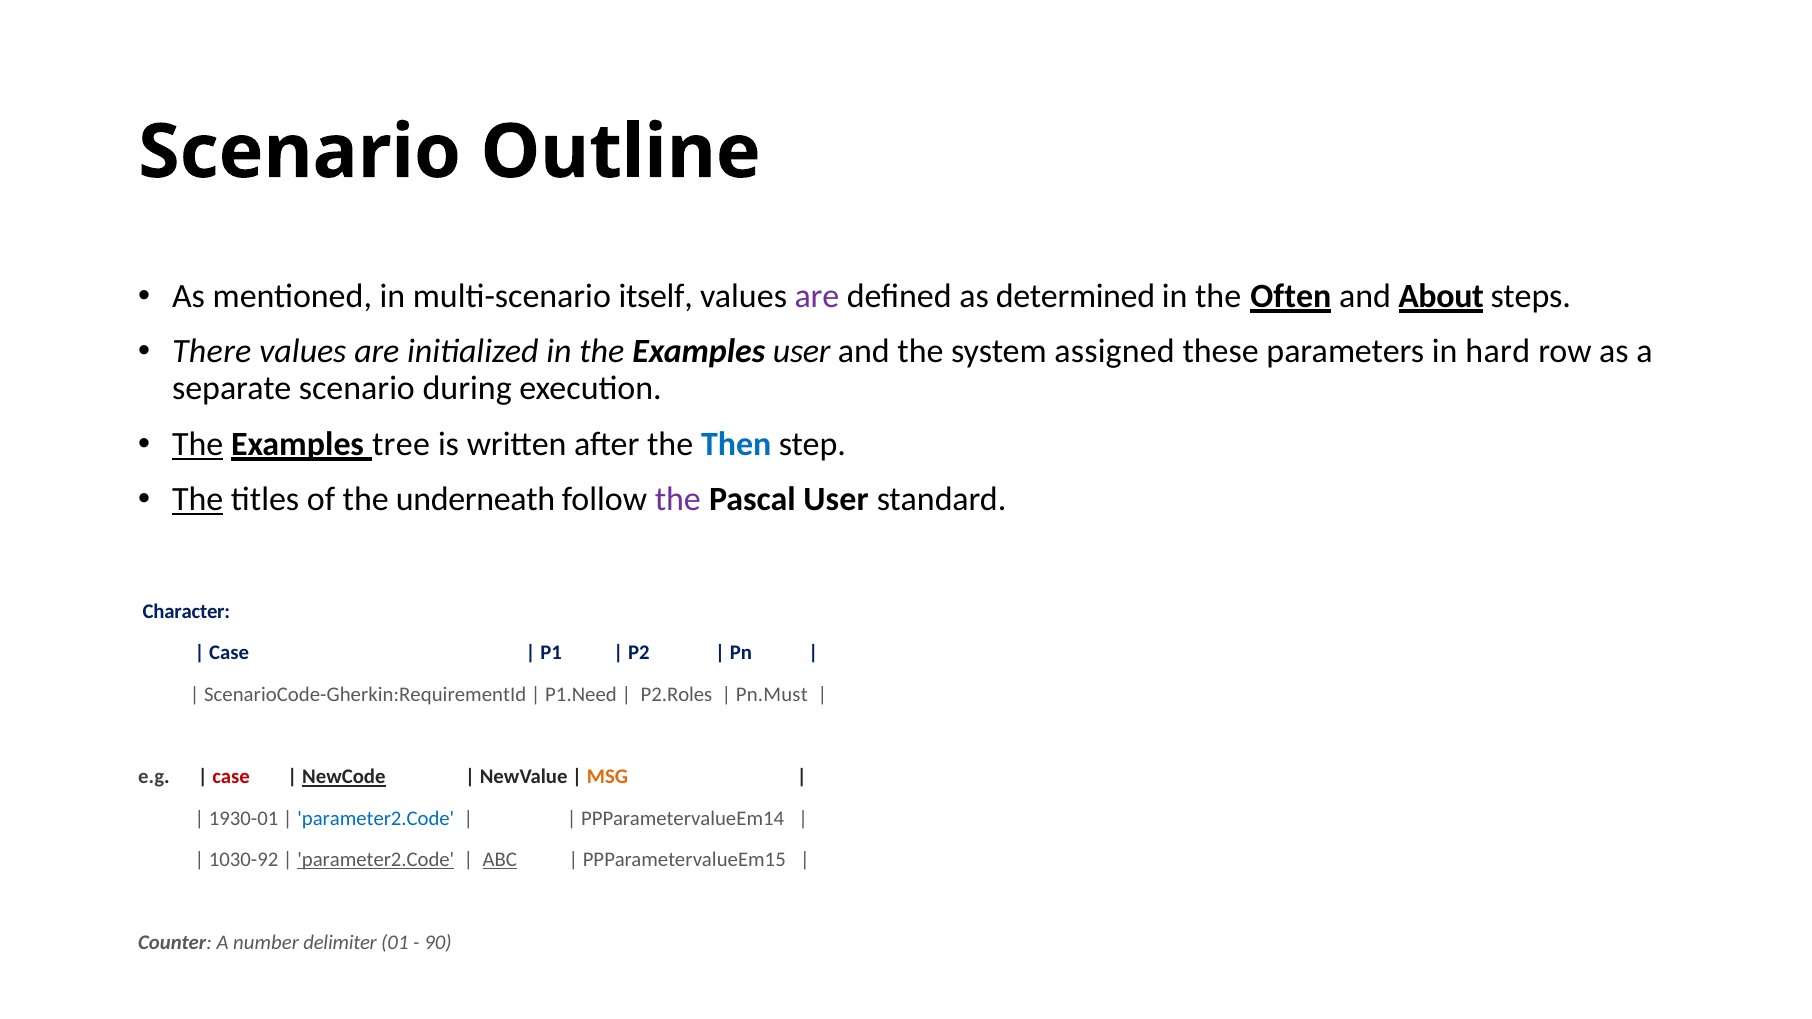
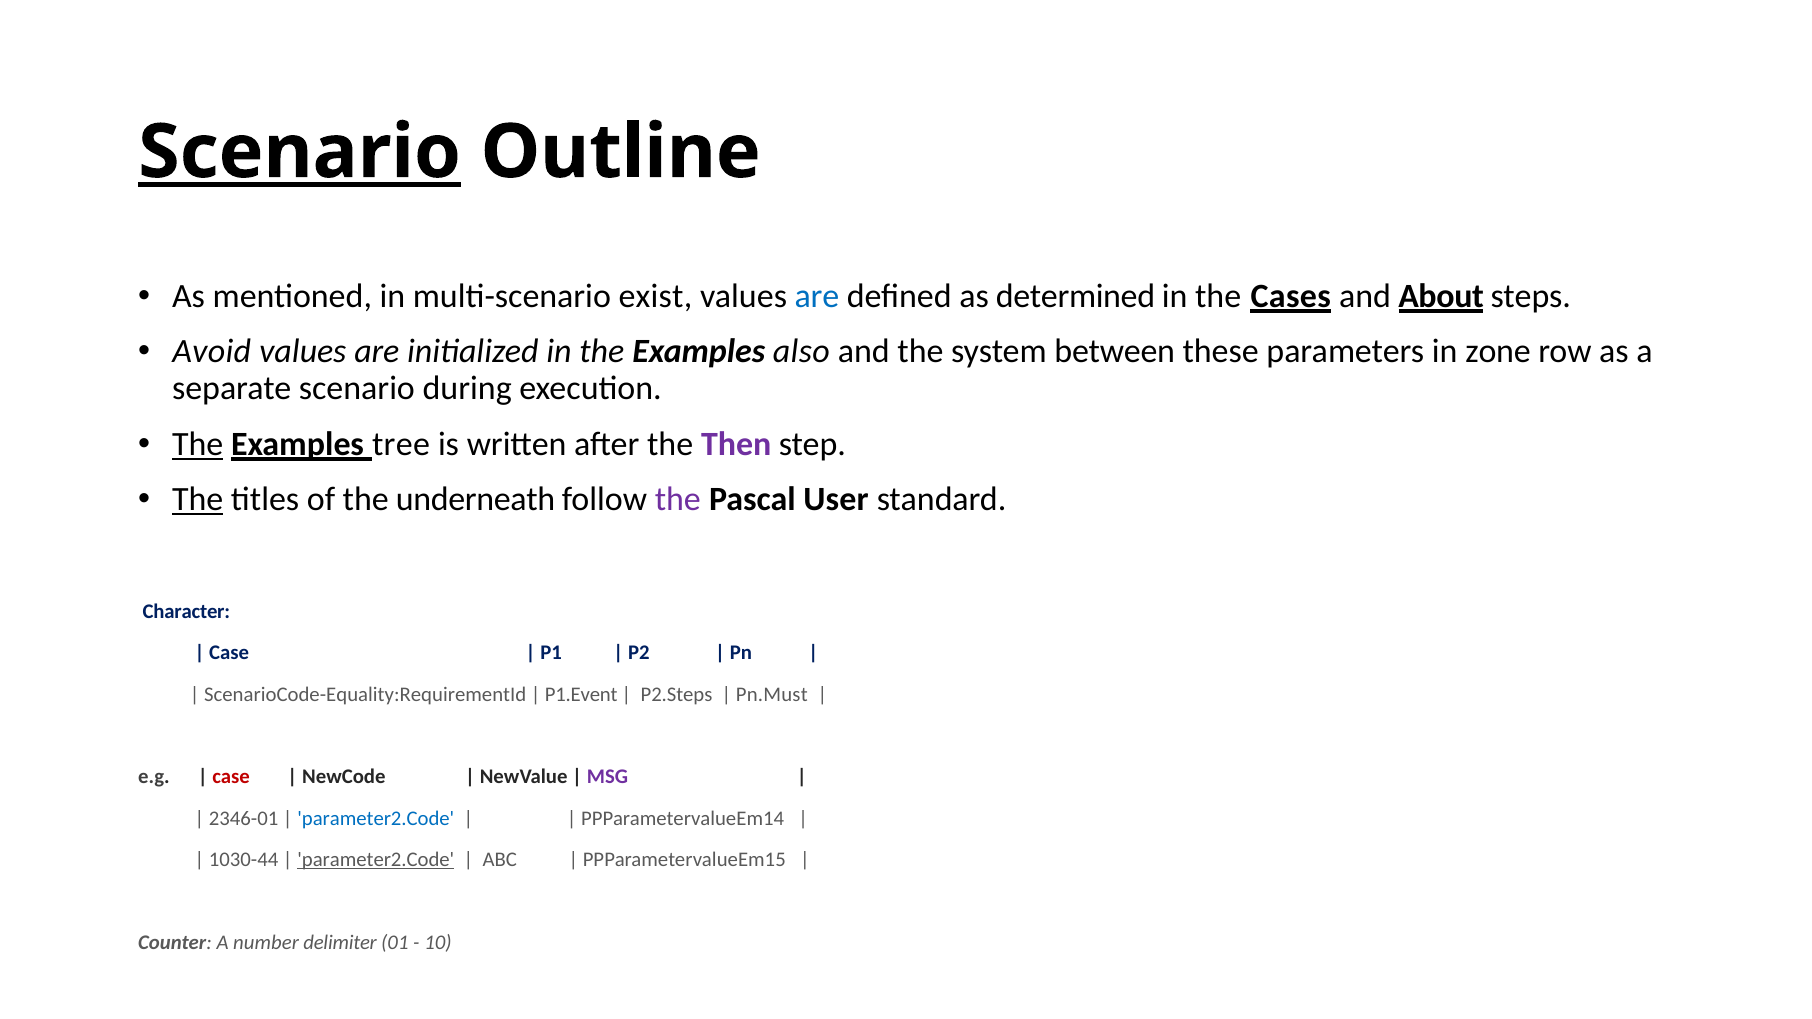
Scenario at (300, 152) underline: none -> present
itself: itself -> exist
are at (817, 296) colour: purple -> blue
Often: Often -> Cases
There: There -> Avoid
Examples user: user -> also
assigned: assigned -> between
hard: hard -> zone
Then colour: blue -> purple
ScenarioCode-Gherkin:RequirementId: ScenarioCode-Gherkin:RequirementId -> ScenarioCode-Equality:RequirementId
P1.Need: P1.Need -> P1.Event
P2.Roles: P2.Roles -> P2.Steps
NewCode underline: present -> none
MSG colour: orange -> purple
1930-01: 1930-01 -> 2346-01
1030-92: 1030-92 -> 1030-44
ABC underline: present -> none
90: 90 -> 10
